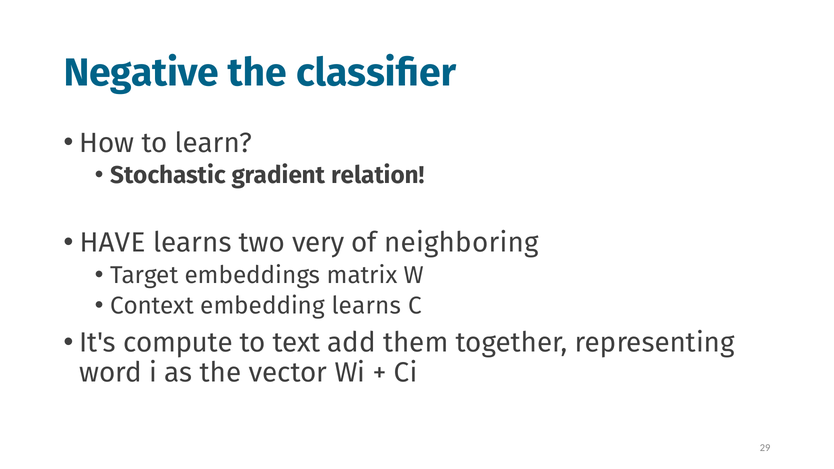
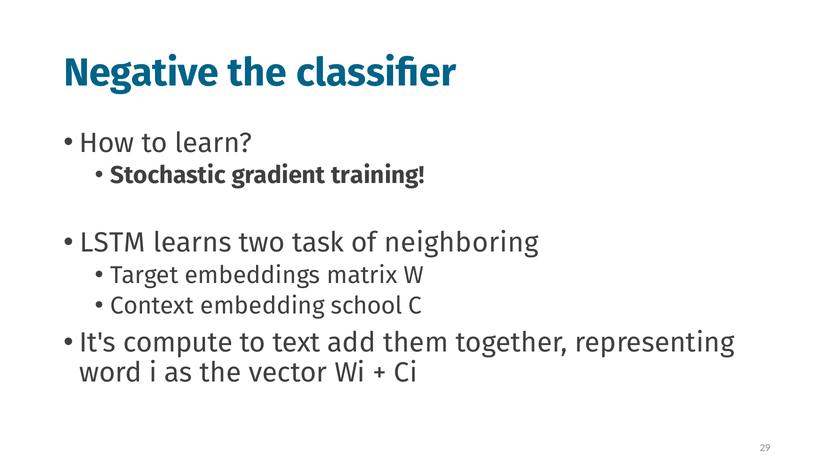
relation: relation -> training
HAVE: HAVE -> LSTM
very: very -> task
embedding learns: learns -> school
